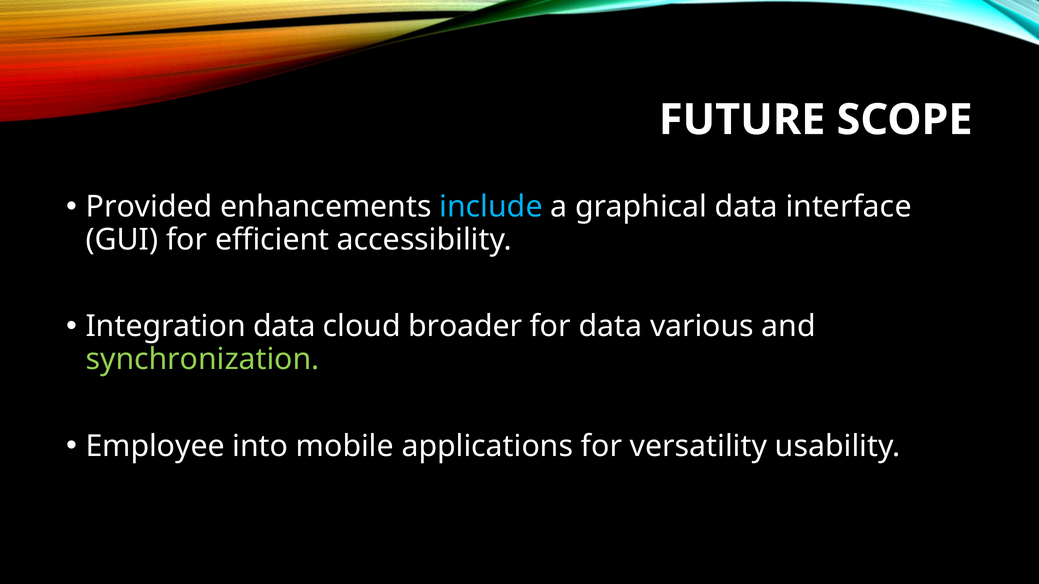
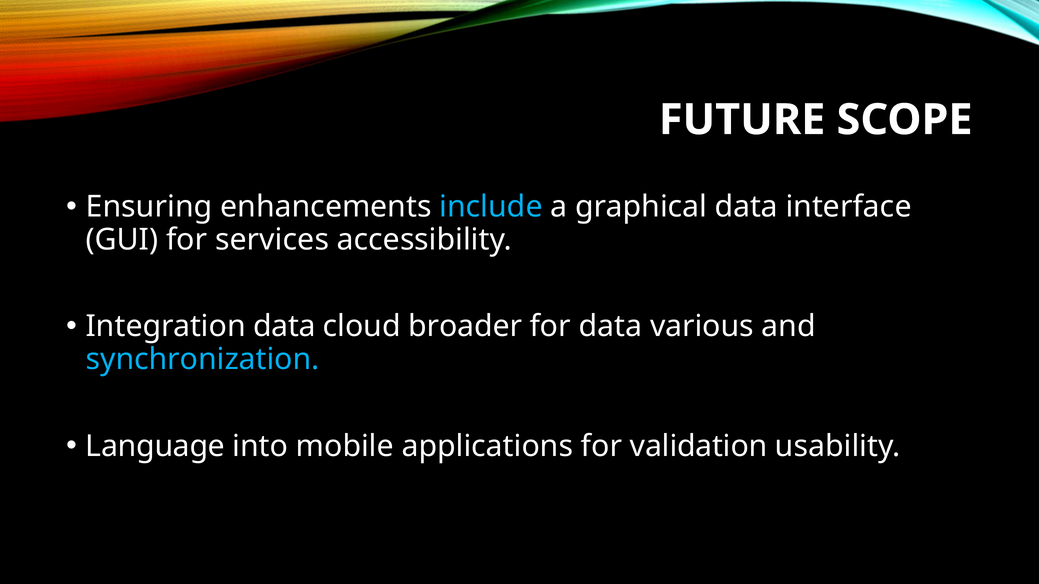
Provided: Provided -> Ensuring
efficient: efficient -> services
synchronization colour: light green -> light blue
Employee: Employee -> Language
versatility: versatility -> validation
